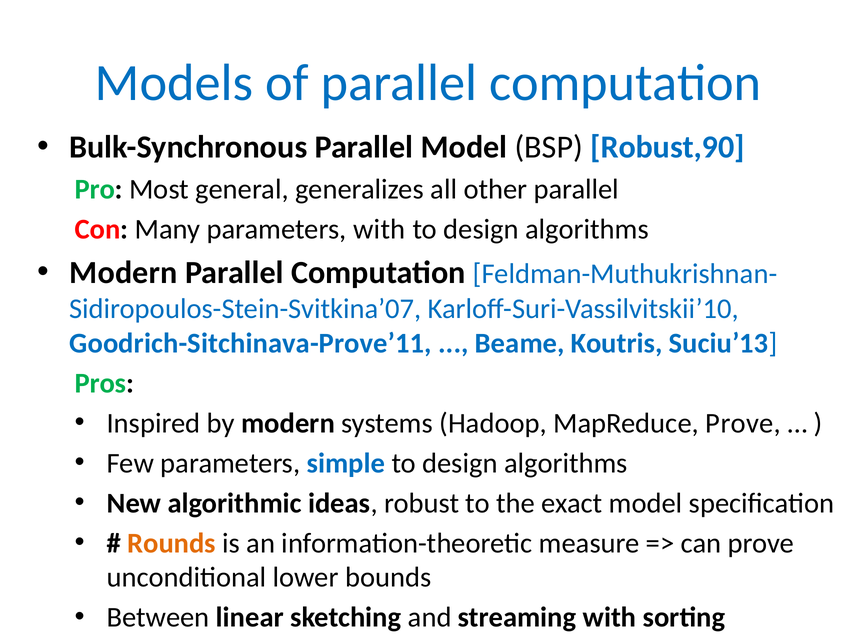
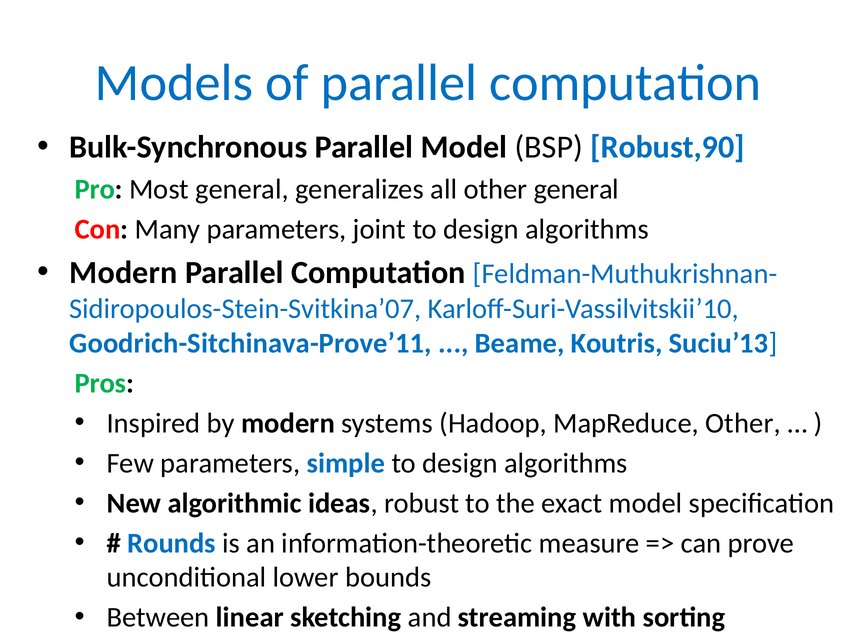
other parallel: parallel -> general
parameters with: with -> joint
MapReduce Prove: Prove -> Other
Rounds colour: orange -> blue
